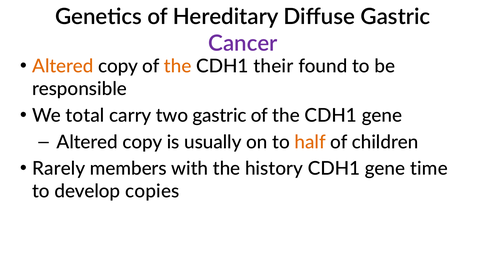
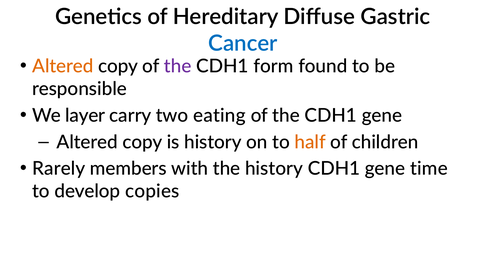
Cancer colour: purple -> blue
the at (178, 66) colour: orange -> purple
their: their -> form
total: total -> layer
two gastric: gastric -> eating
is usually: usually -> history
